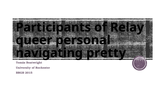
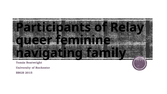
personal: personal -> feminine
pretty: pretty -> family
